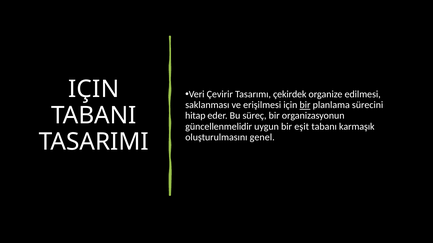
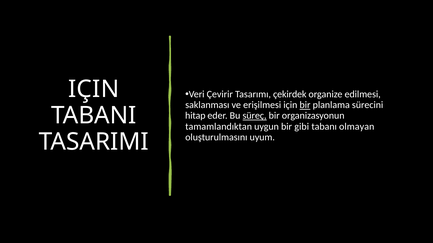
süreç underline: none -> present
güncellenmelidir: güncellenmelidir -> tamamlandıktan
eşit: eşit -> gibi
karmaşık: karmaşık -> olmayan
genel: genel -> uyum
